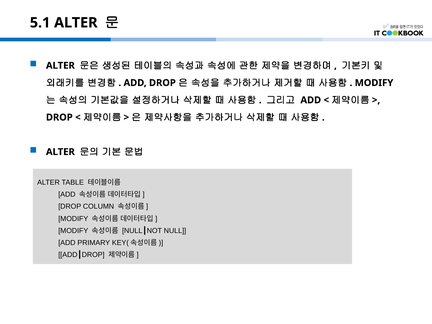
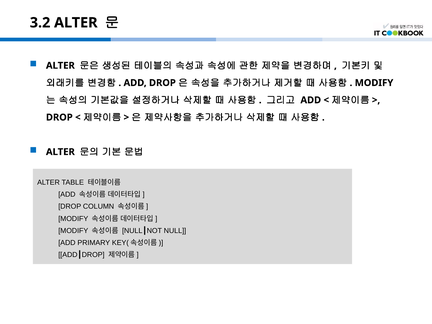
5.1: 5.1 -> 3.2
